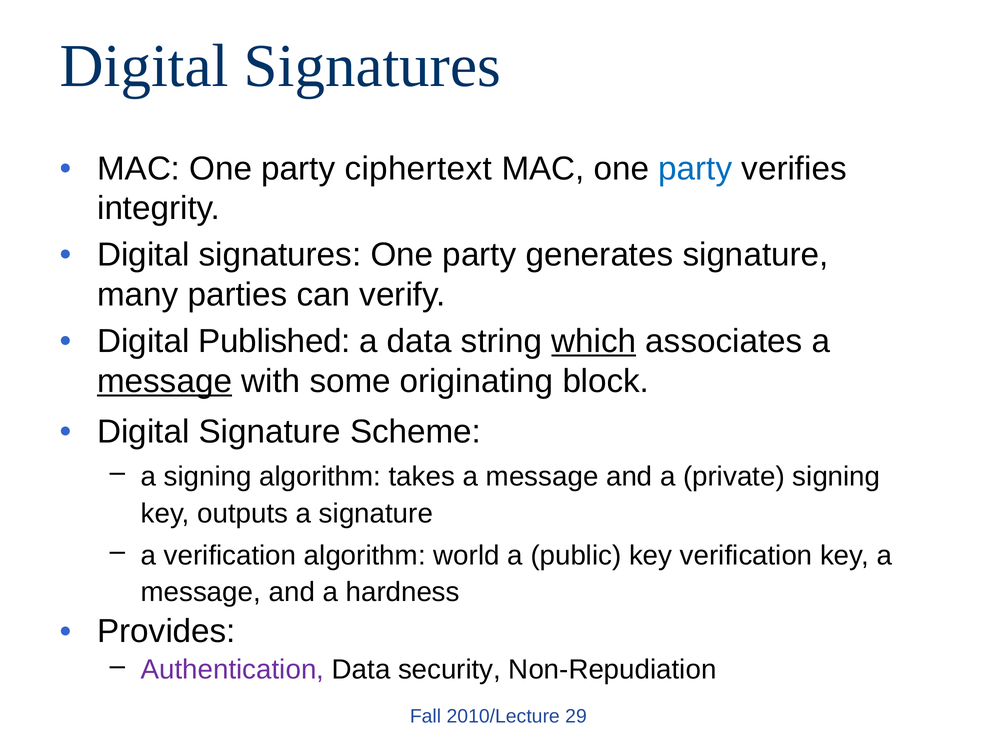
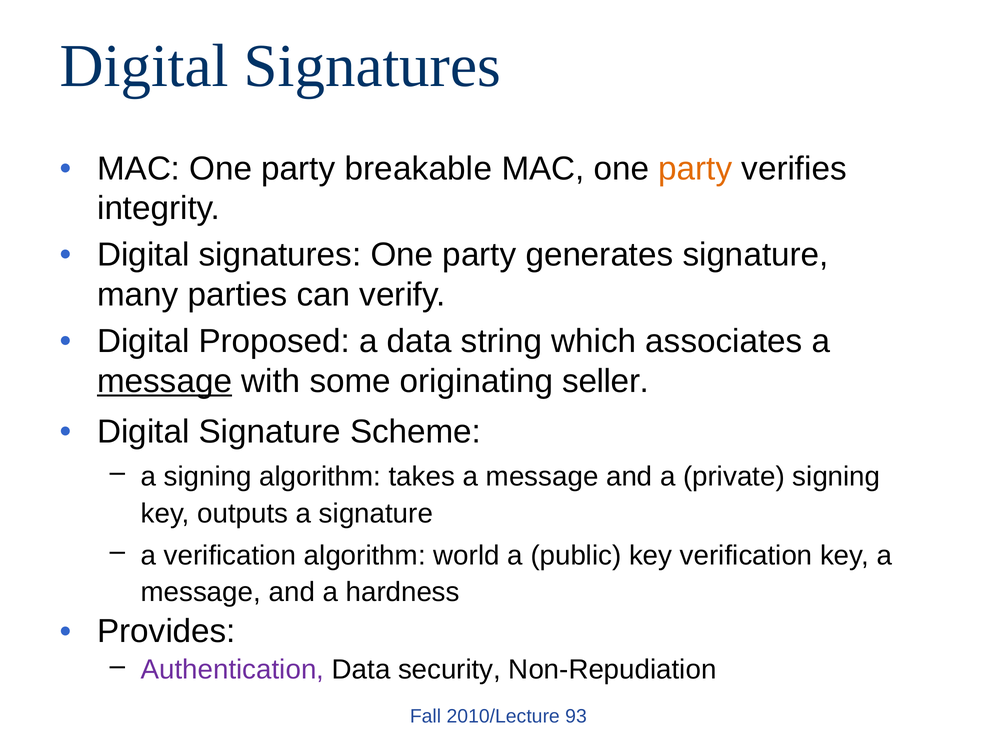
ciphertext: ciphertext -> breakable
party at (695, 168) colour: blue -> orange
Published: Published -> Proposed
which underline: present -> none
block: block -> seller
29: 29 -> 93
